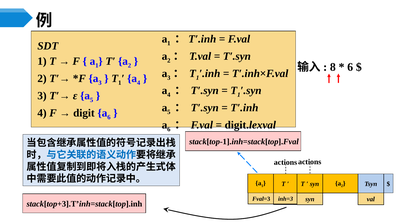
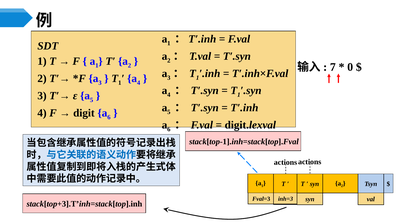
8: 8 -> 7
6 at (350, 67): 6 -> 0
